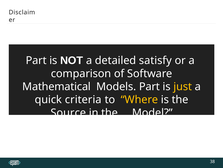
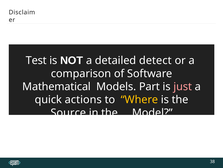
Part at (36, 60): Part -> Test
satisfy: satisfy -> detect
just colour: yellow -> pink
criteria: criteria -> actions
